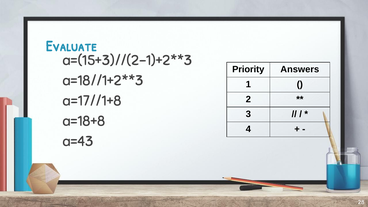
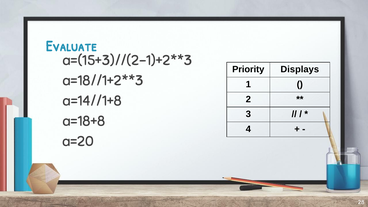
Answers: Answers -> Displays
a=17//1+8: a=17//1+8 -> a=14//1+8
a=43: a=43 -> a=20
